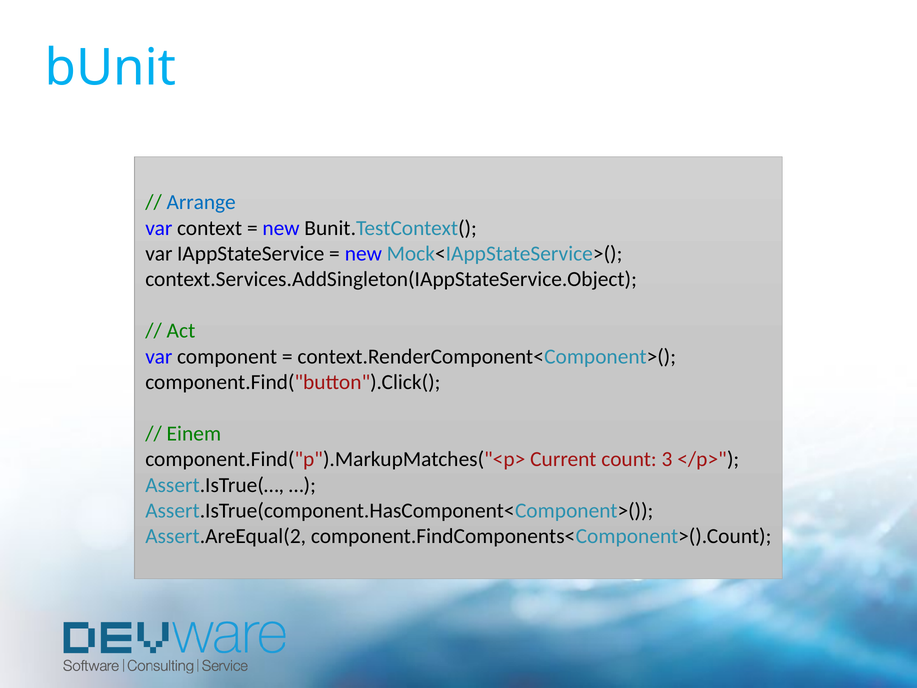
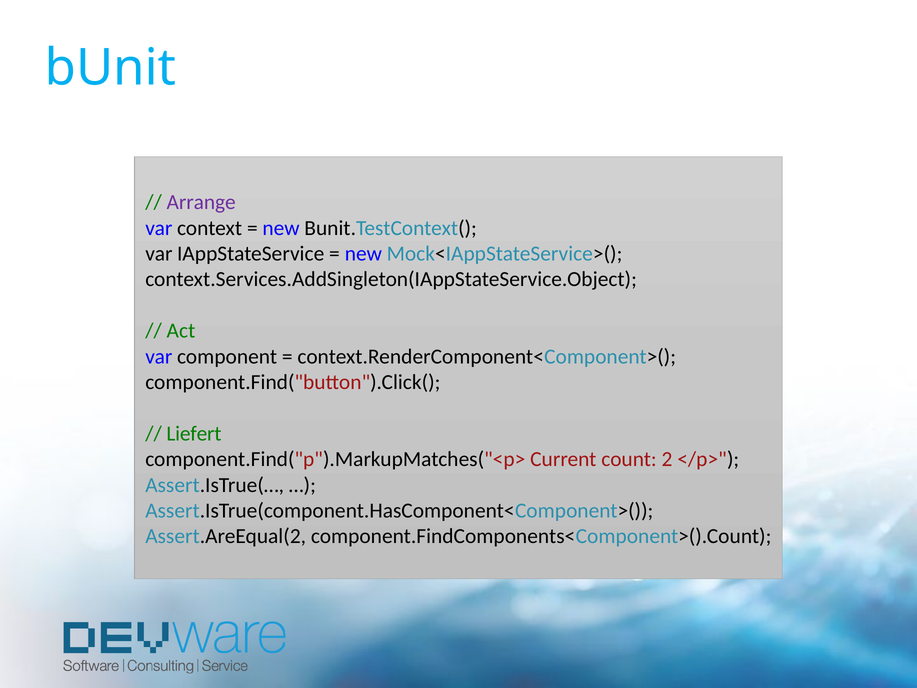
Arrange colour: blue -> purple
Einem: Einem -> Liefert
3: 3 -> 2
